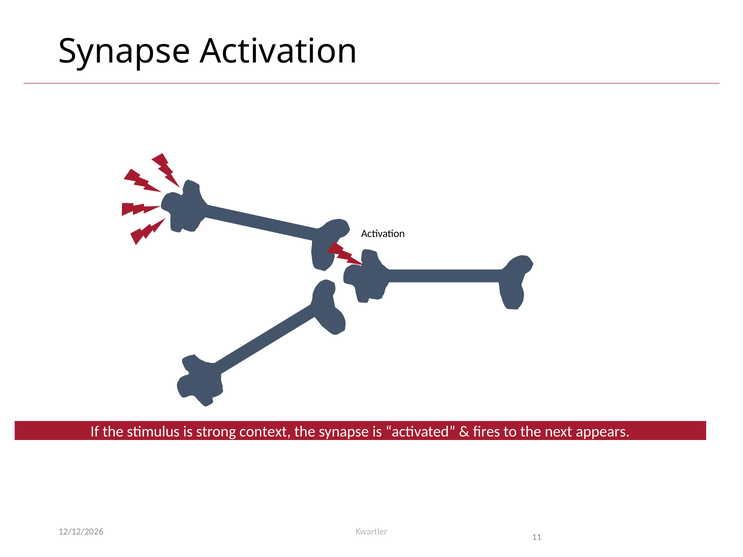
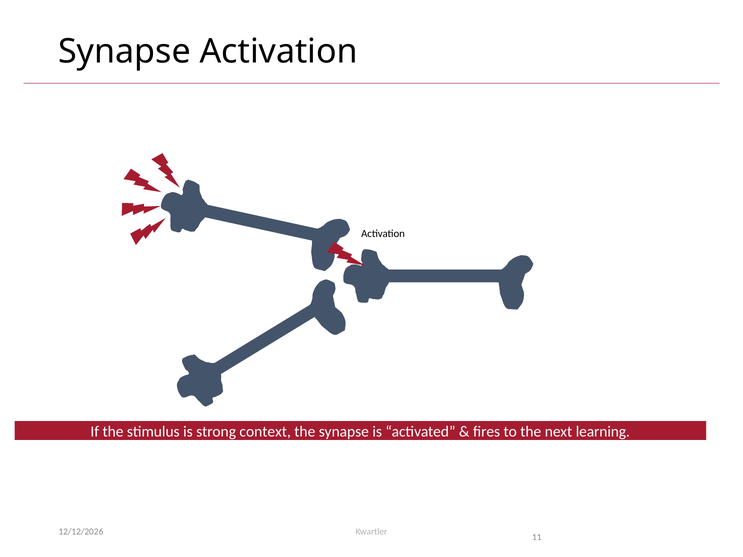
appears: appears -> learning
